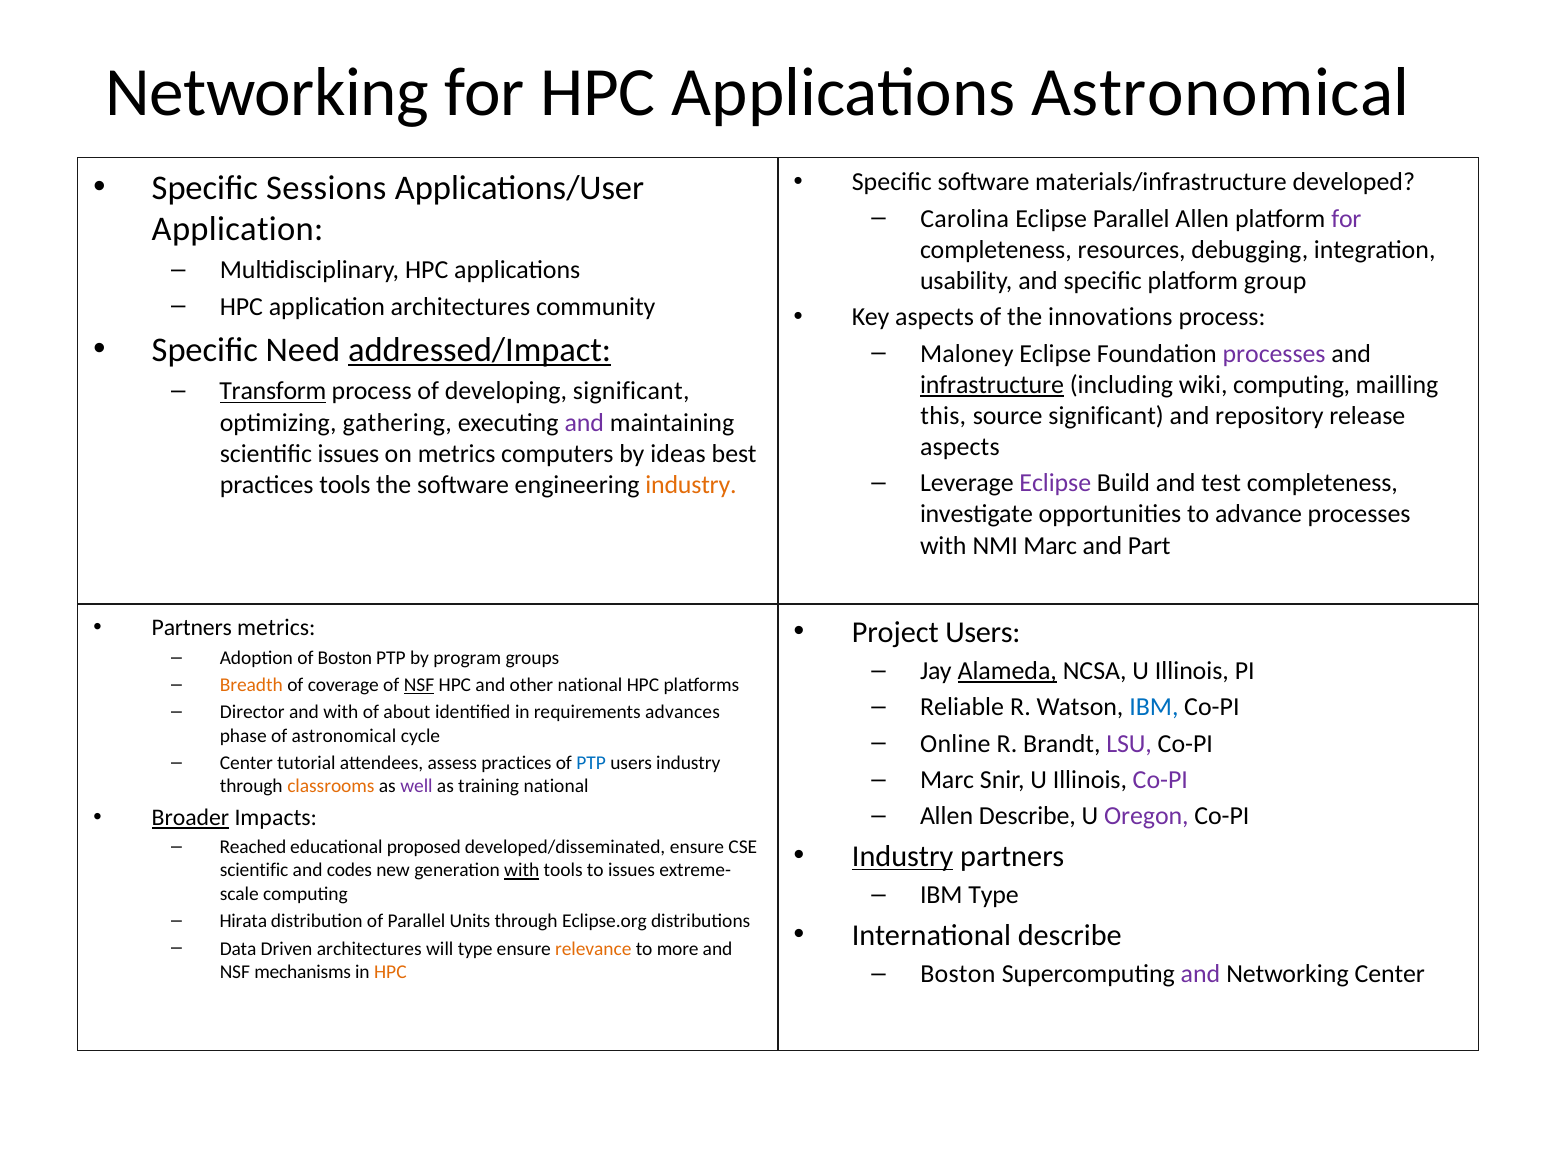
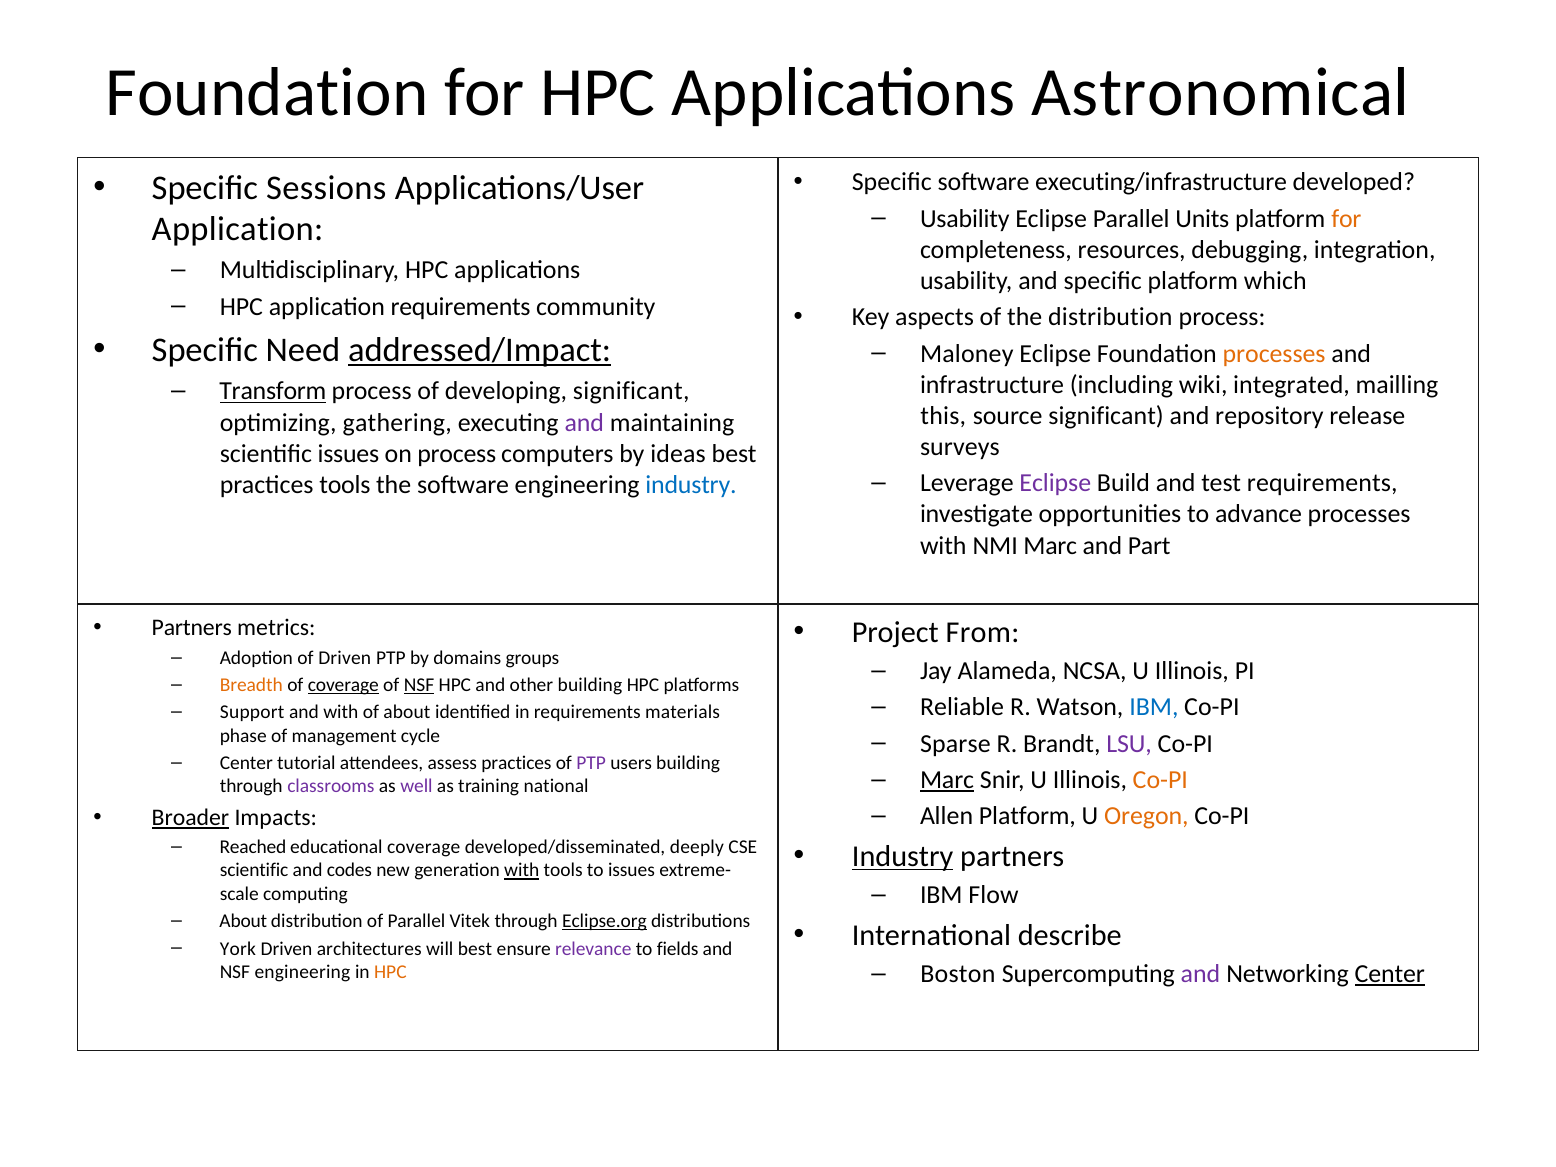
Networking at (267, 93): Networking -> Foundation
materials/infrastructure: materials/infrastructure -> executing/infrastructure
Carolina at (965, 219): Carolina -> Usability
Parallel Allen: Allen -> Units
for at (1346, 219) colour: purple -> orange
group: group -> which
application architectures: architectures -> requirements
the innovations: innovations -> distribution
processes at (1274, 354) colour: purple -> orange
infrastructure underline: present -> none
wiki computing: computing -> integrated
aspects at (960, 447): aspects -> surveys
on metrics: metrics -> process
test completeness: completeness -> requirements
industry at (691, 485) colour: orange -> blue
Project Users: Users -> From
of Boston: Boston -> Driven
program: program -> domains
Alameda underline: present -> none
coverage at (343, 685) underline: none -> present
other national: national -> building
Director: Director -> Support
advances: advances -> materials
of astronomical: astronomical -> management
Online: Online -> Sparse
PTP at (591, 763) colour: blue -> purple
users industry: industry -> building
Marc at (947, 780) underline: none -> present
Co-PI at (1160, 780) colour: purple -> orange
classrooms colour: orange -> purple
Allen Describe: Describe -> Platform
Oregon colour: purple -> orange
educational proposed: proposed -> coverage
developed/disseminated ensure: ensure -> deeply
IBM Type: Type -> Flow
Hirata at (243, 921): Hirata -> About
Units: Units -> Vitek
Eclipse.org underline: none -> present
Data: Data -> York
will type: type -> best
relevance colour: orange -> purple
more: more -> fields
Center at (1390, 974) underline: none -> present
NSF mechanisms: mechanisms -> engineering
